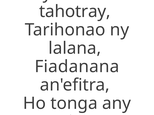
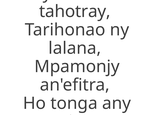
Fiadanana: Fiadanana -> Mpamonjy
